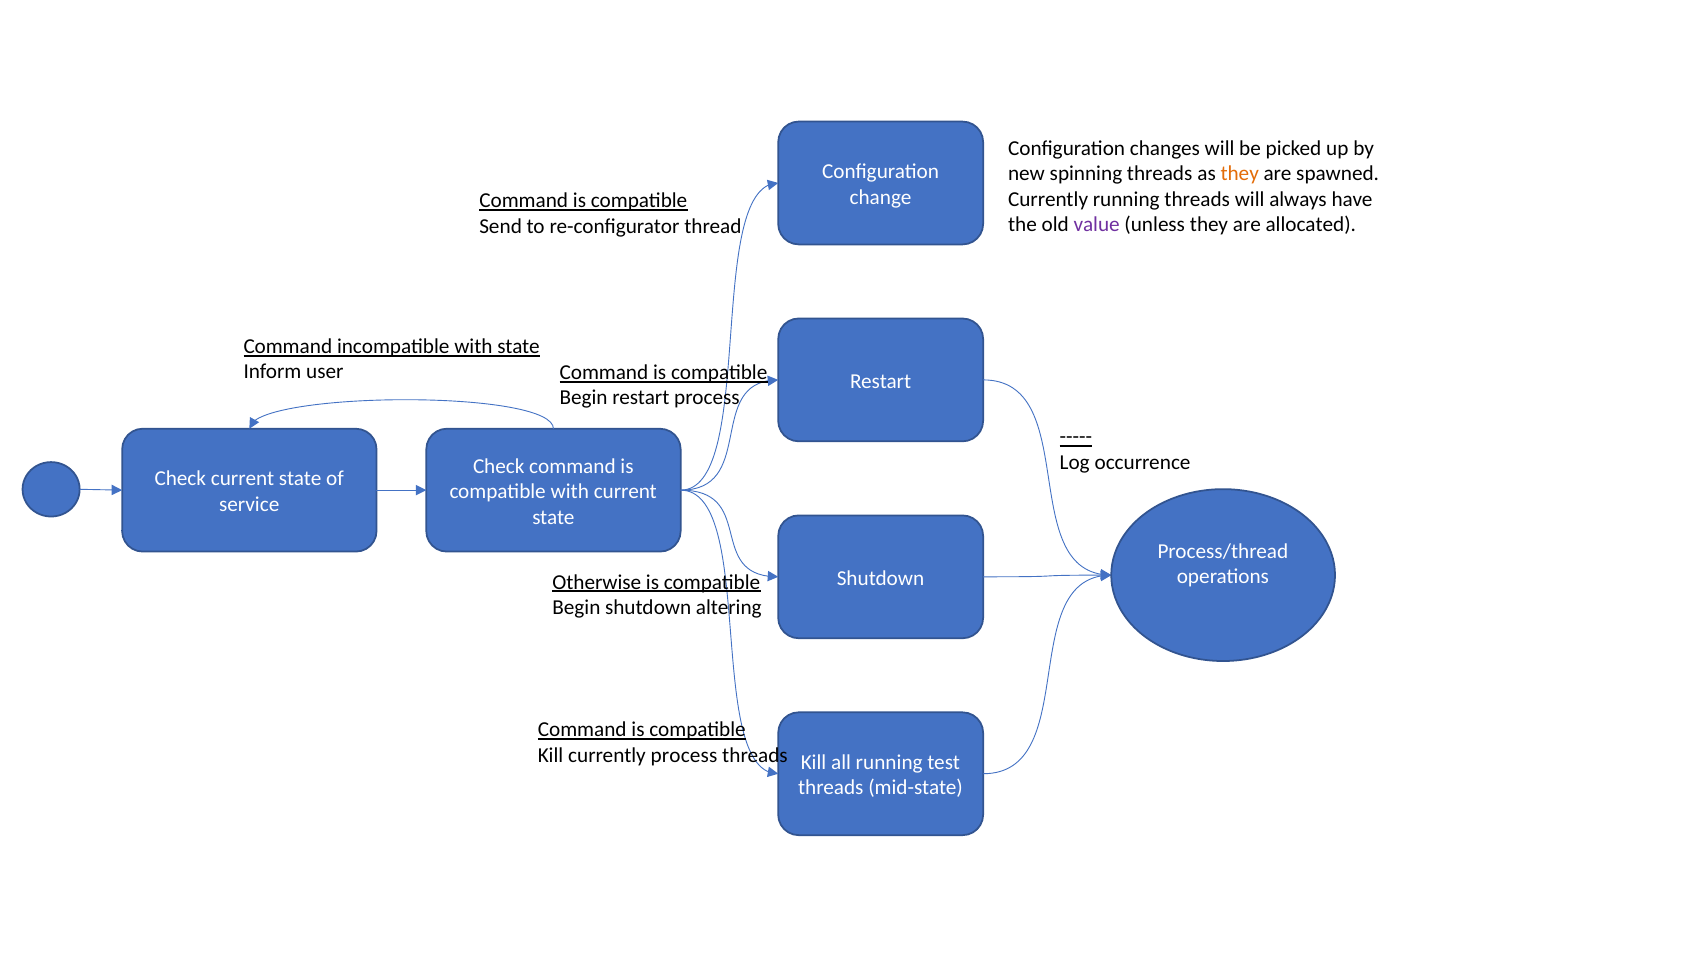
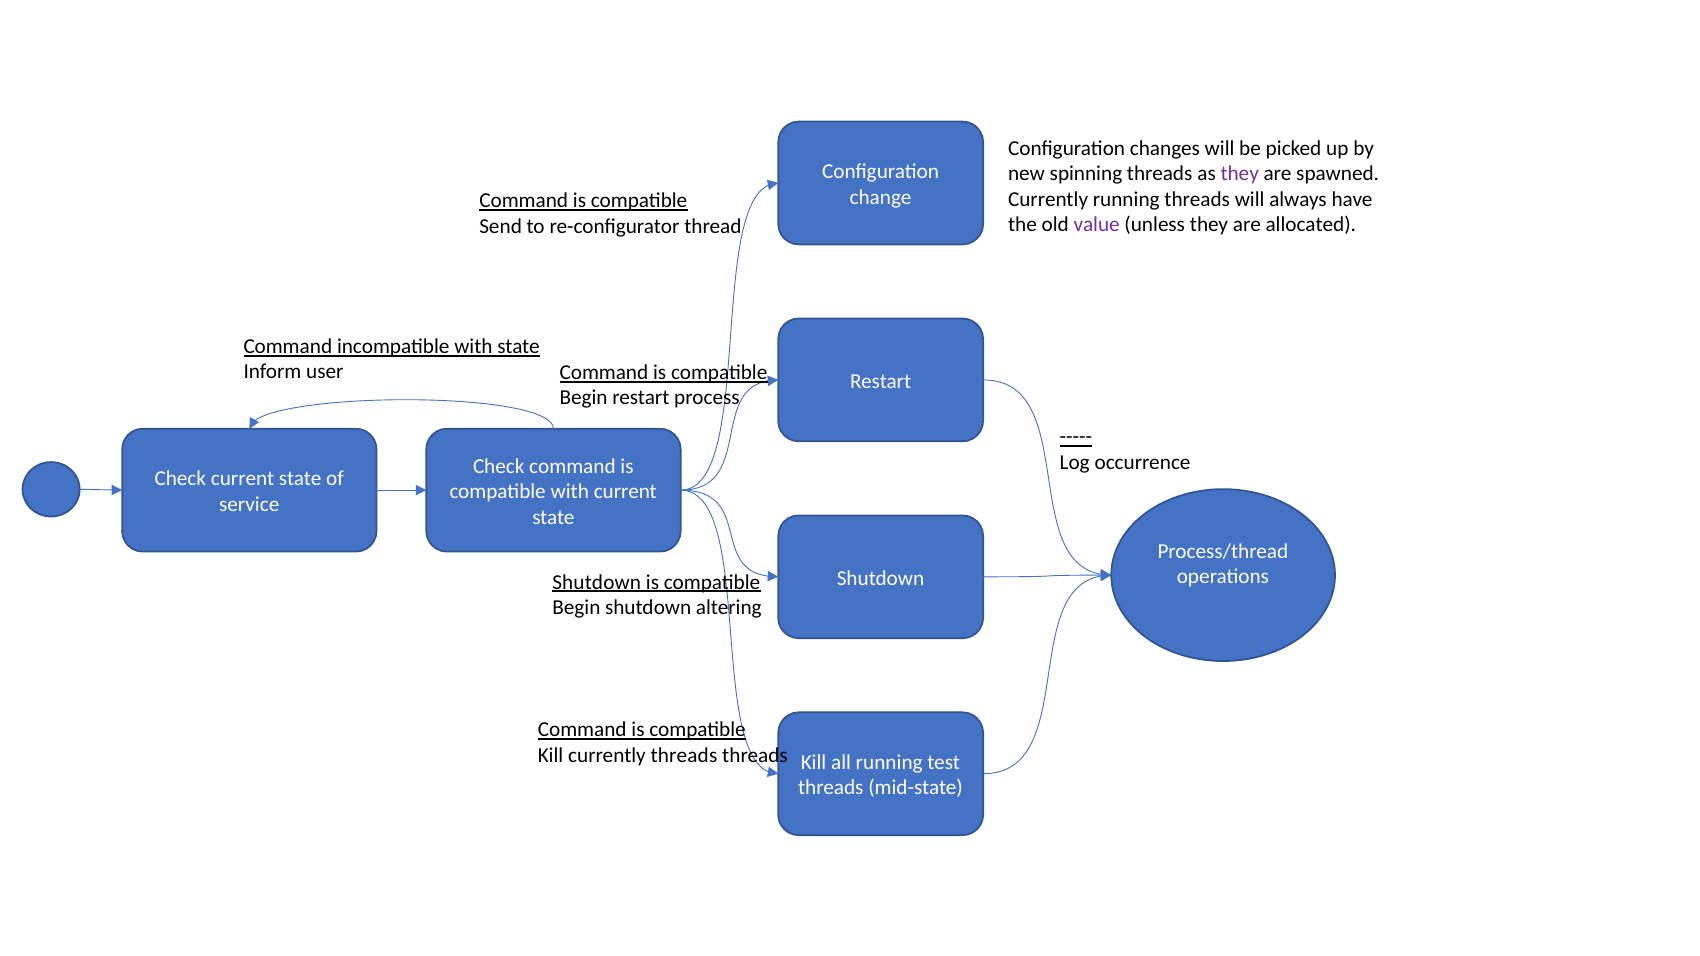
they at (1240, 174) colour: orange -> purple
Otherwise at (597, 582): Otherwise -> Shutdown
currently process: process -> threads
